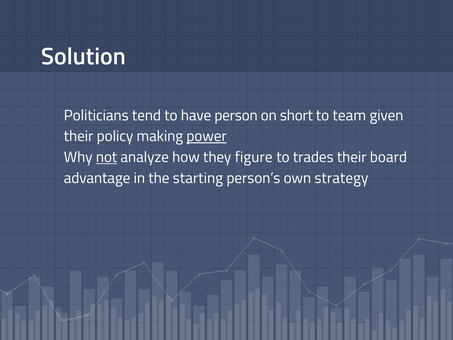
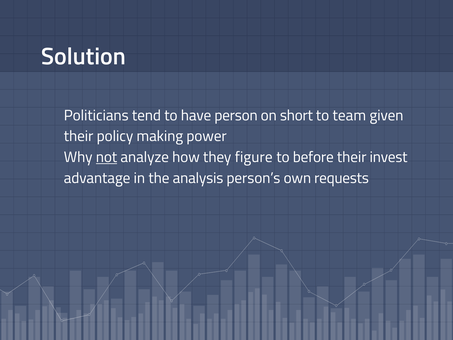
power underline: present -> none
trades: trades -> before
board: board -> invest
starting: starting -> analysis
strategy: strategy -> requests
